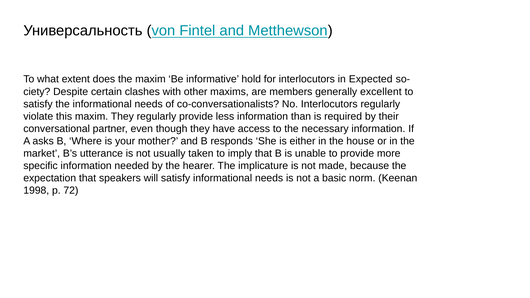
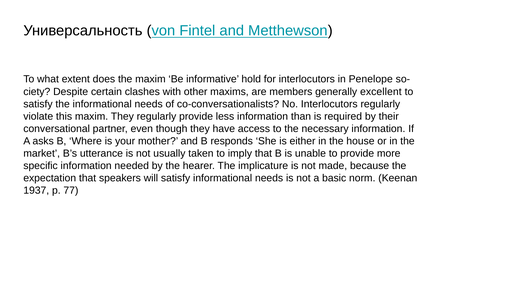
Expected: Expected -> Penelope
1998: 1998 -> 1937
72: 72 -> 77
